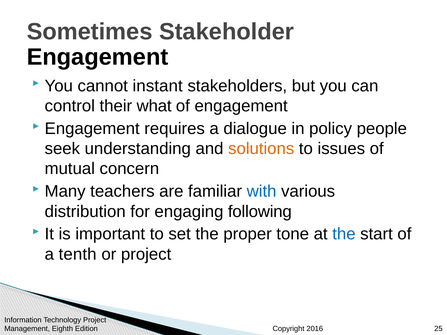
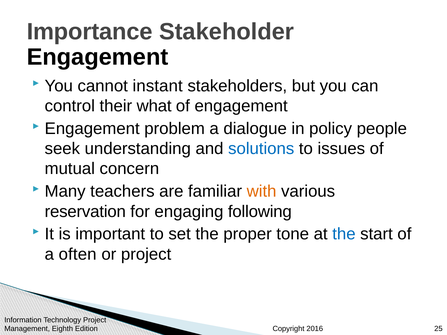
Sometimes: Sometimes -> Importance
requires: requires -> problem
solutions colour: orange -> blue
with colour: blue -> orange
distribution: distribution -> reservation
tenth: tenth -> often
